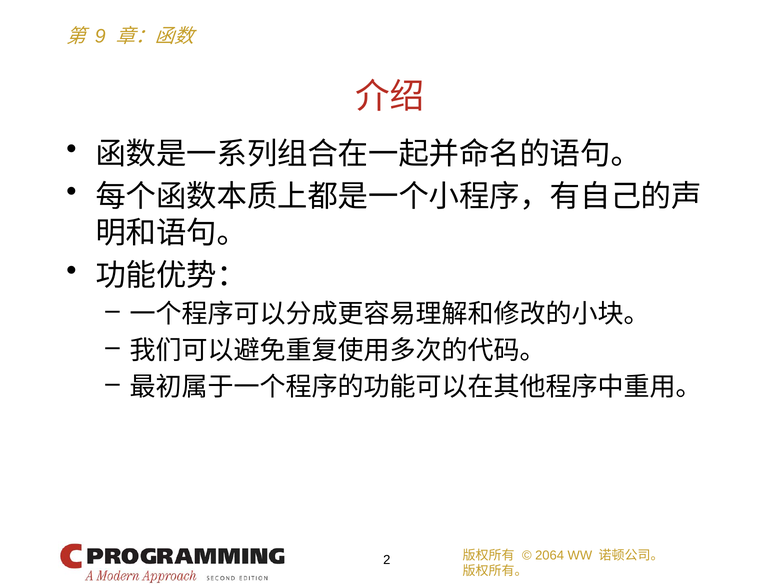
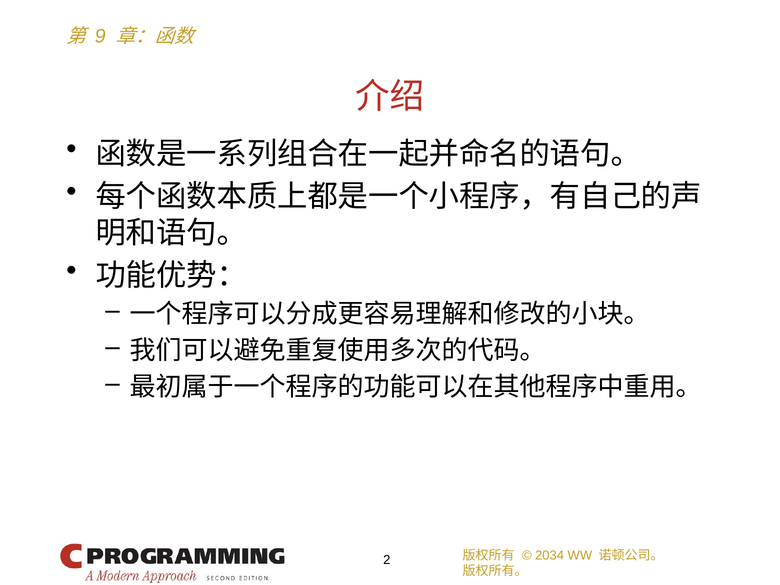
2064: 2064 -> 2034
